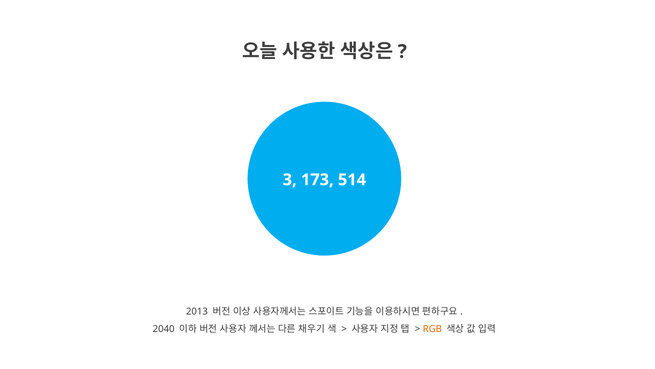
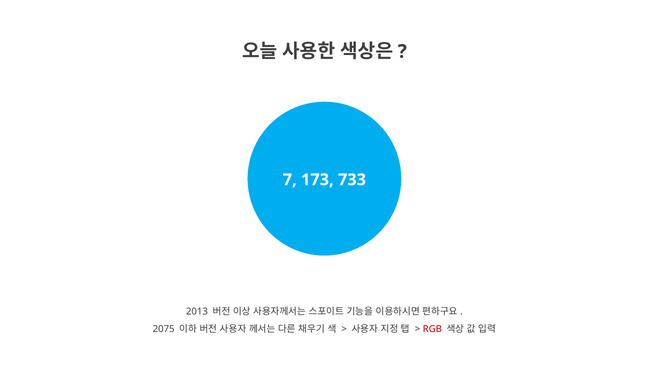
3: 3 -> 7
514: 514 -> 733
2040: 2040 -> 2075
RGB colour: orange -> red
